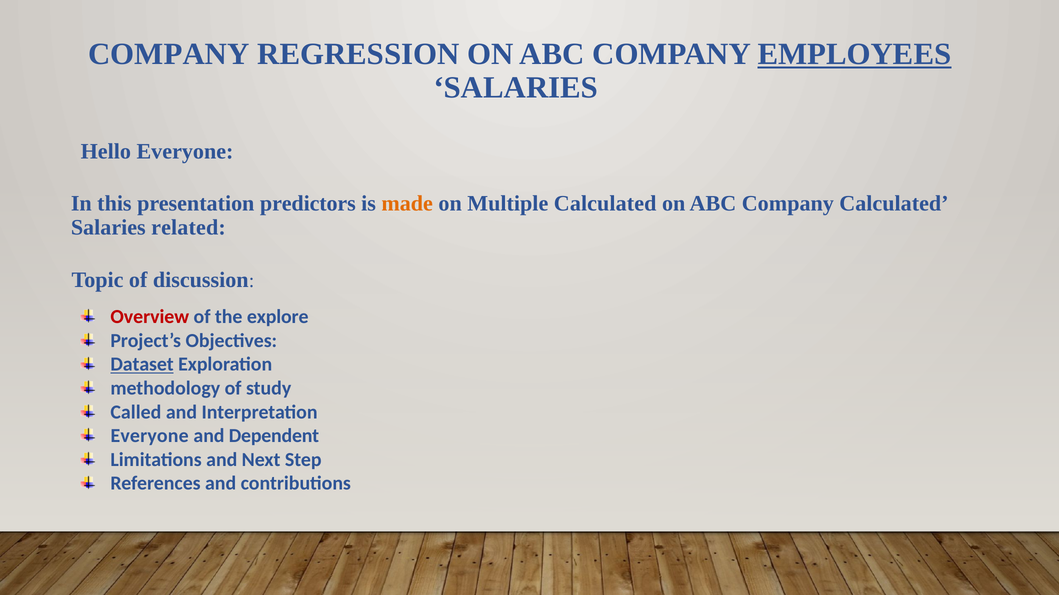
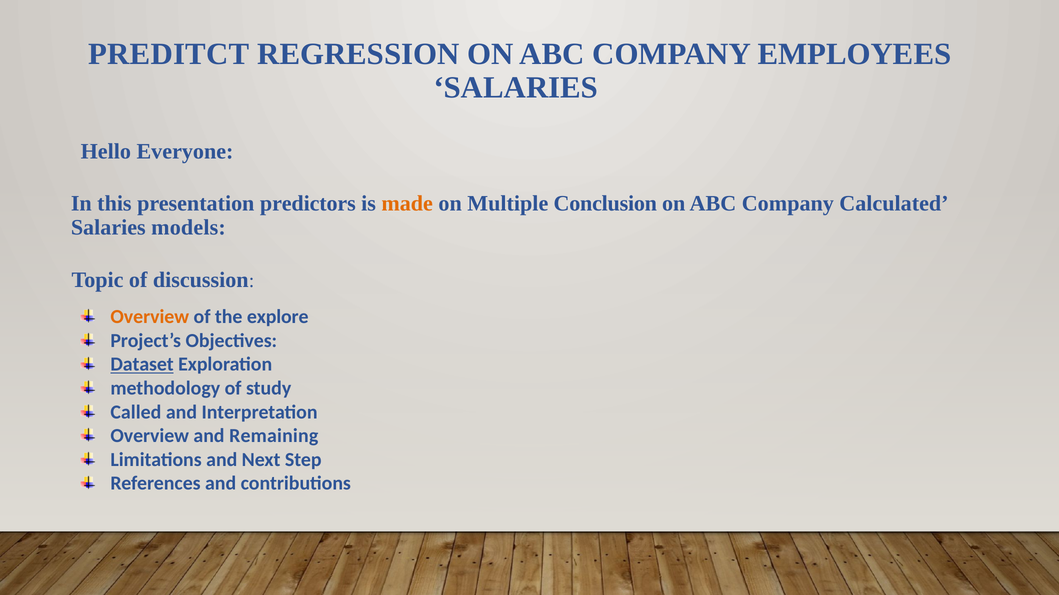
COMPANY at (169, 54): COMPANY -> PREDITCT
EMPLOYEES underline: present -> none
Multiple Calculated: Calculated -> Conclusion
related: related -> models
Overview at (150, 317) colour: red -> orange
Everyone at (150, 436): Everyone -> Overview
Dependent: Dependent -> Remaining
